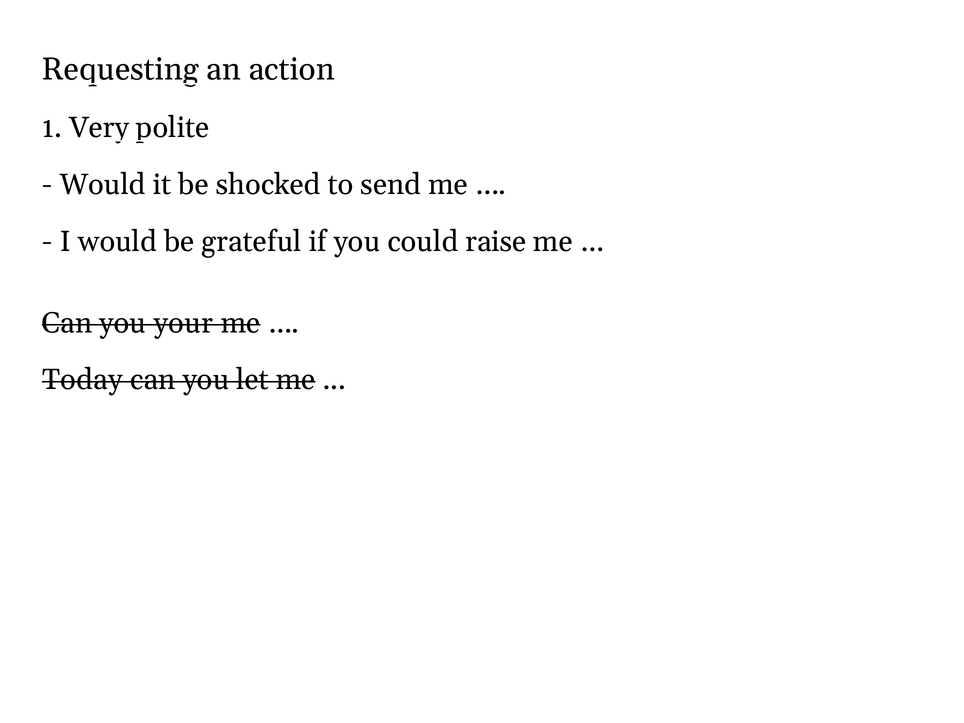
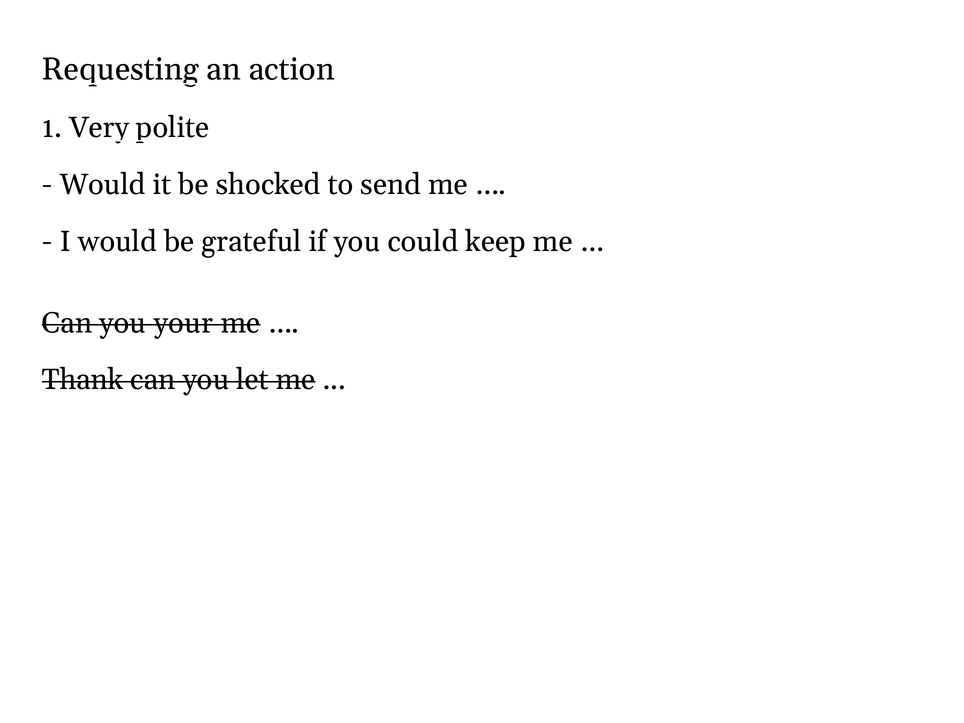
raise: raise -> keep
Today: Today -> Thank
